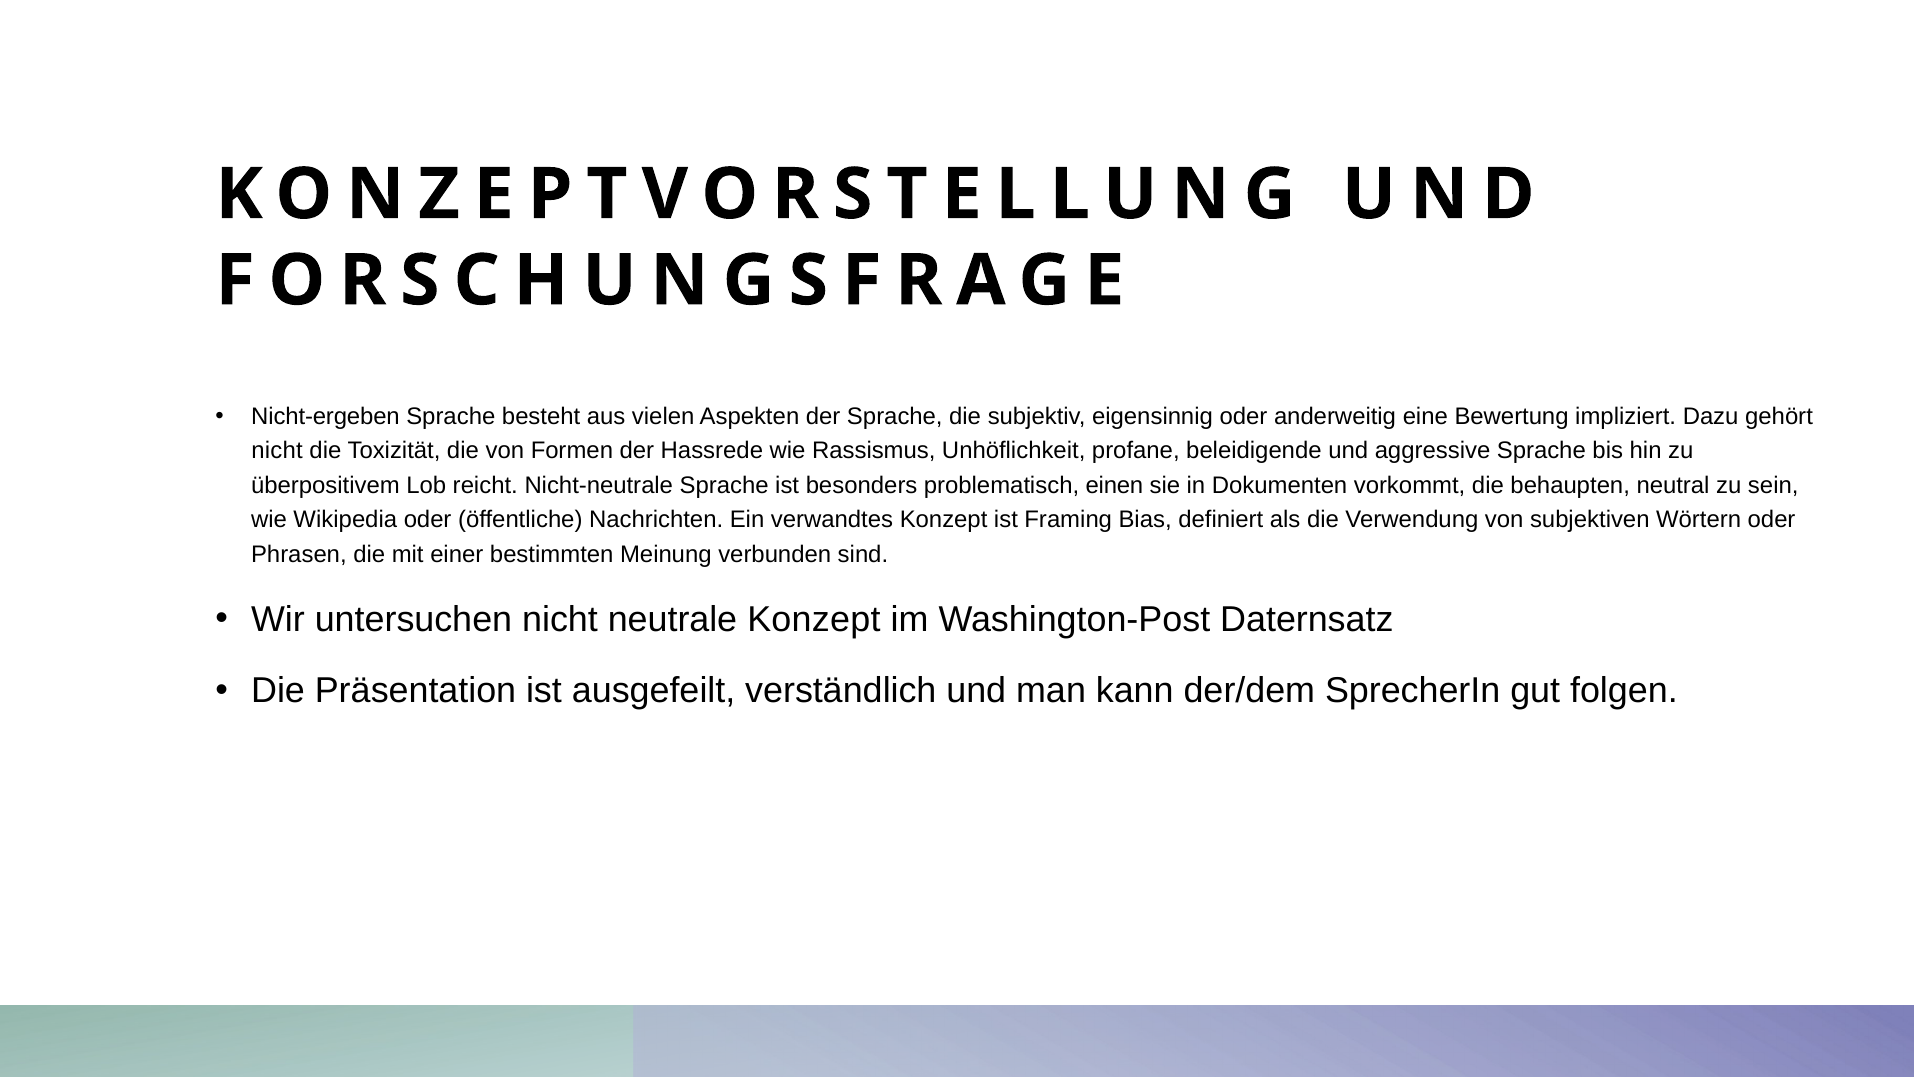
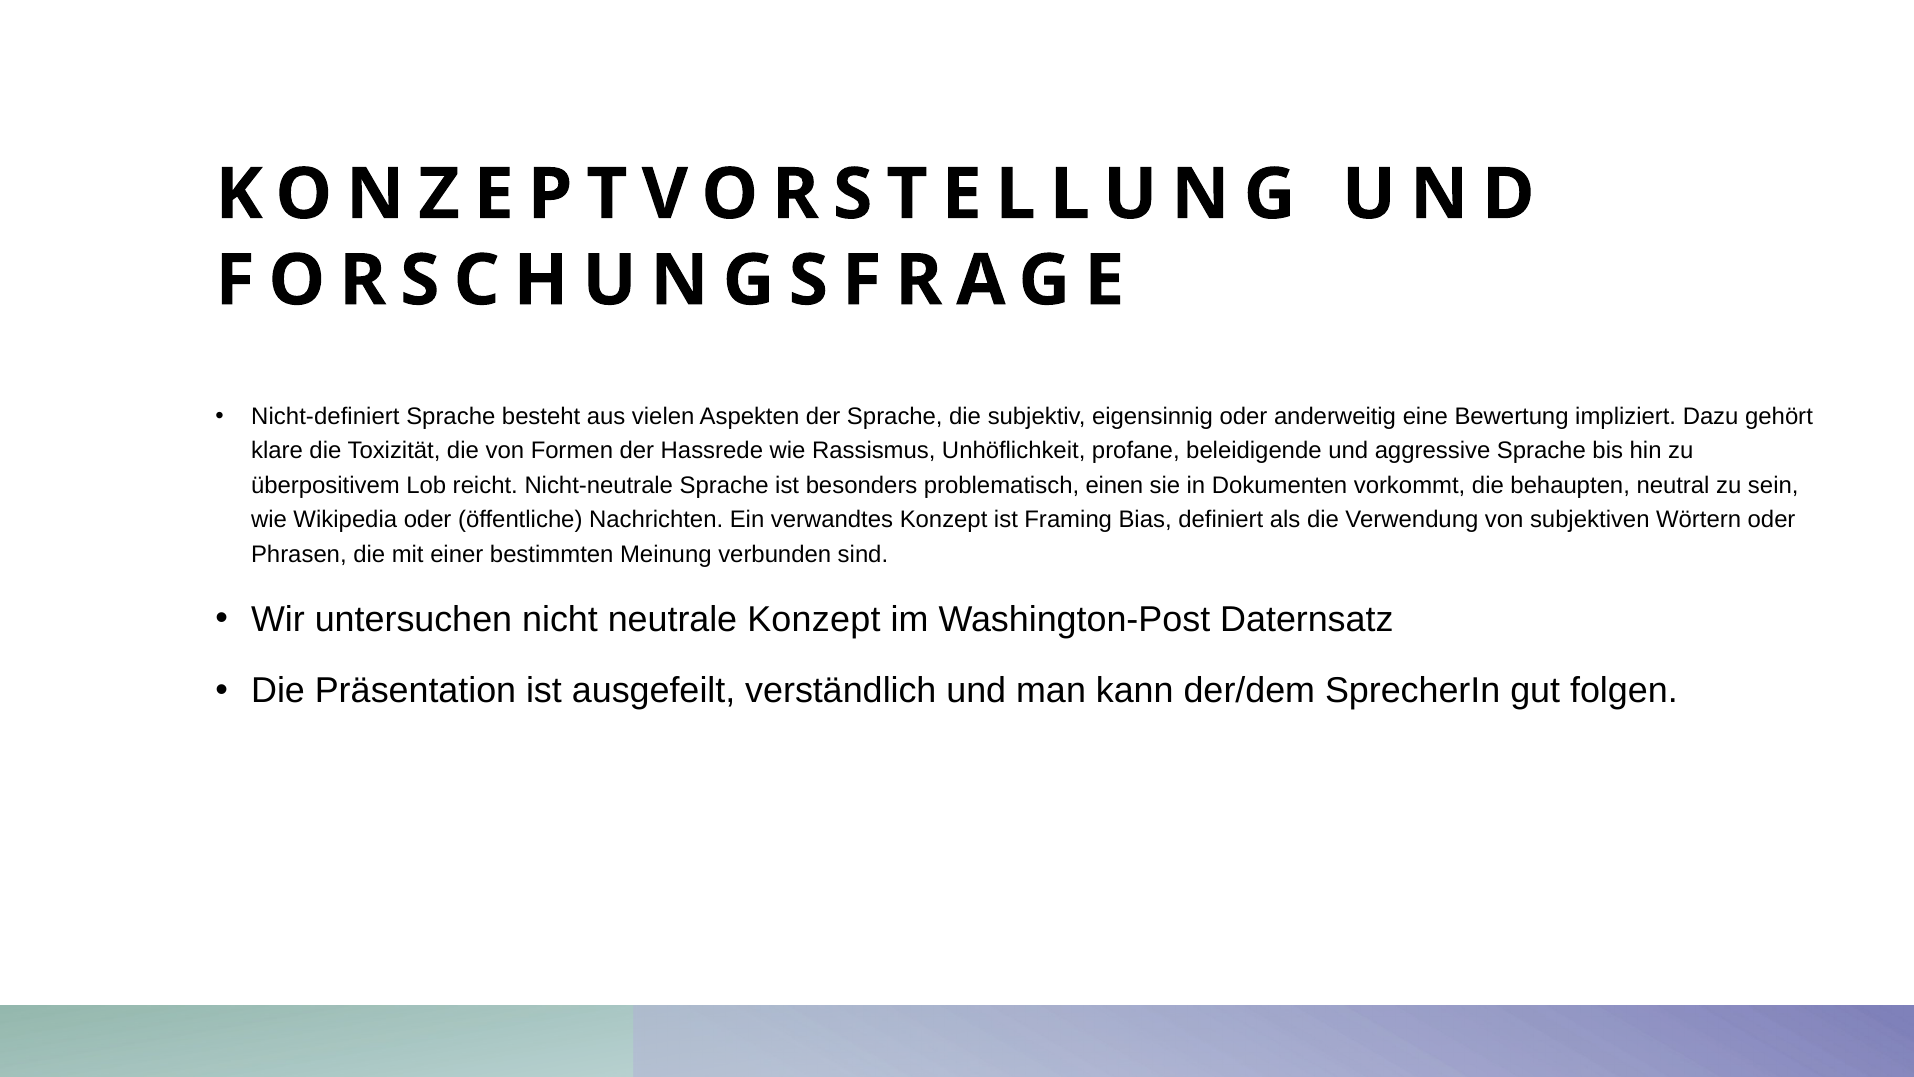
Nicht-ergeben: Nicht-ergeben -> Nicht-definiert
nicht at (277, 451): nicht -> klare
